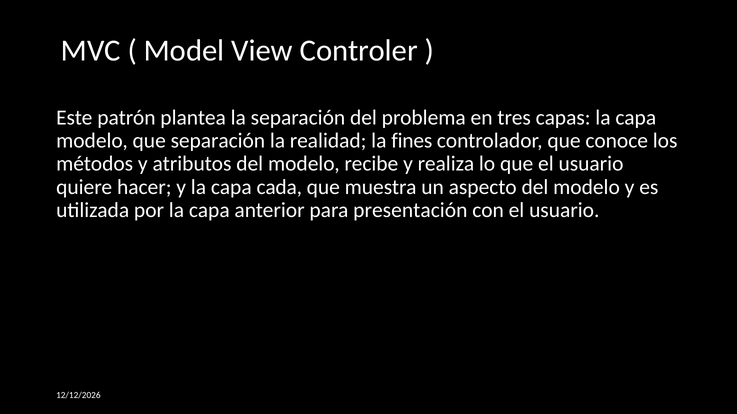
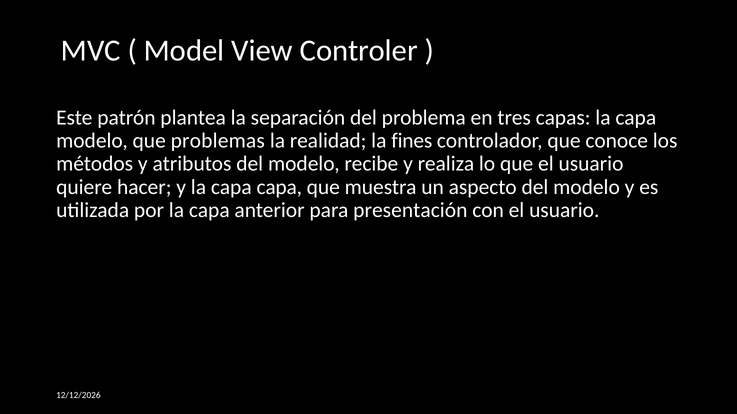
que separación: separación -> problemas
capa cada: cada -> capa
